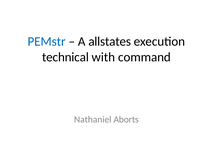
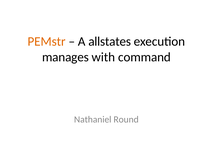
PEMstr colour: blue -> orange
technical: technical -> manages
Aborts: Aborts -> Round
